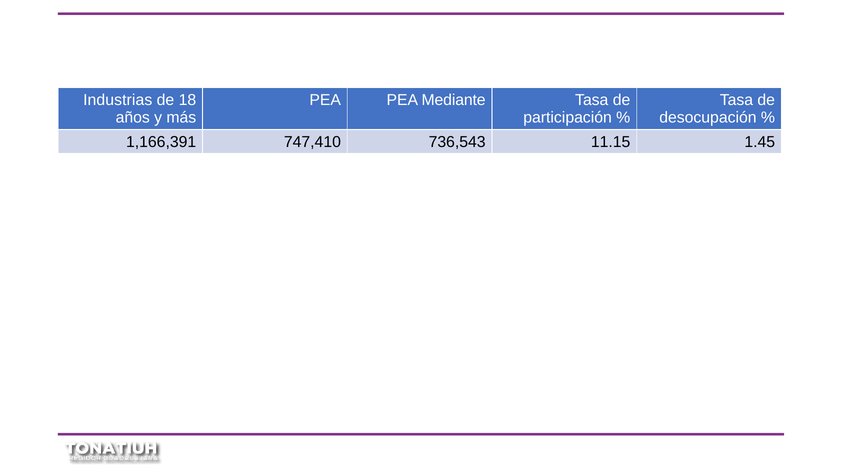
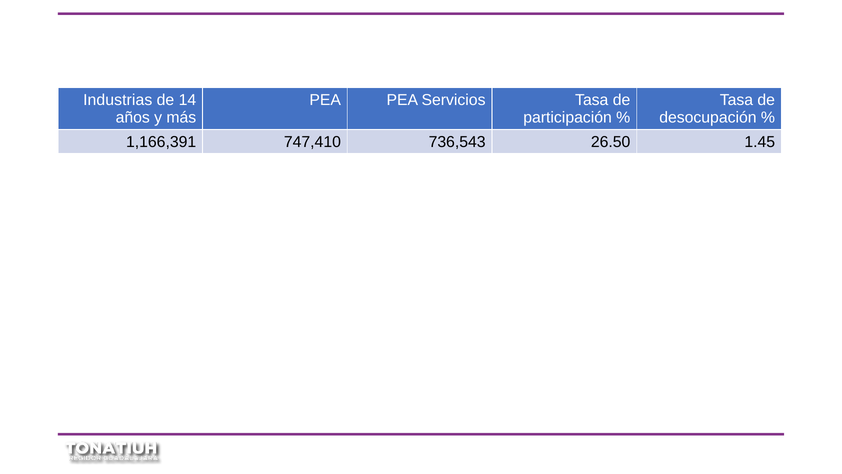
18: 18 -> 14
Mediante: Mediante -> Servicios
11.15: 11.15 -> 26.50
